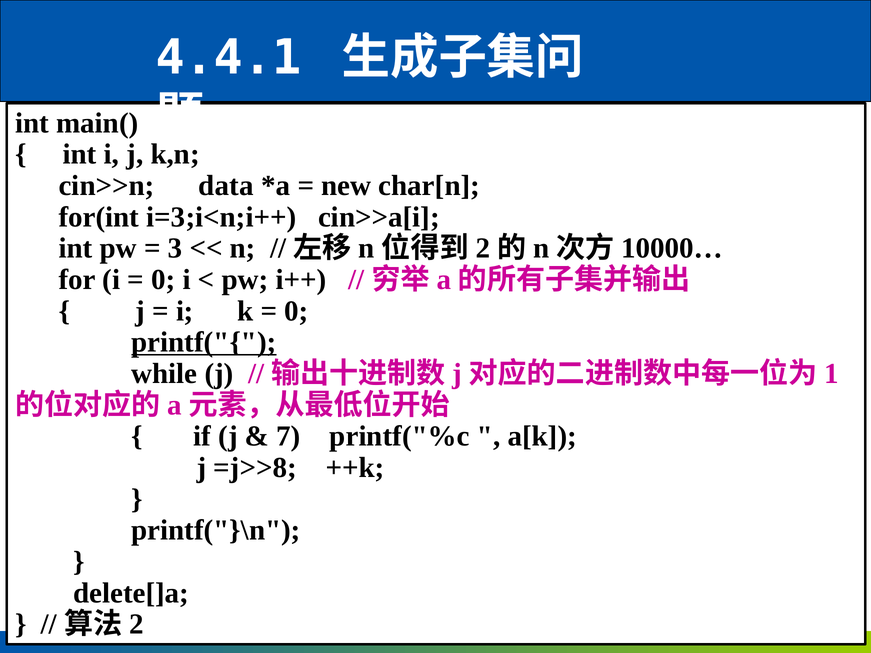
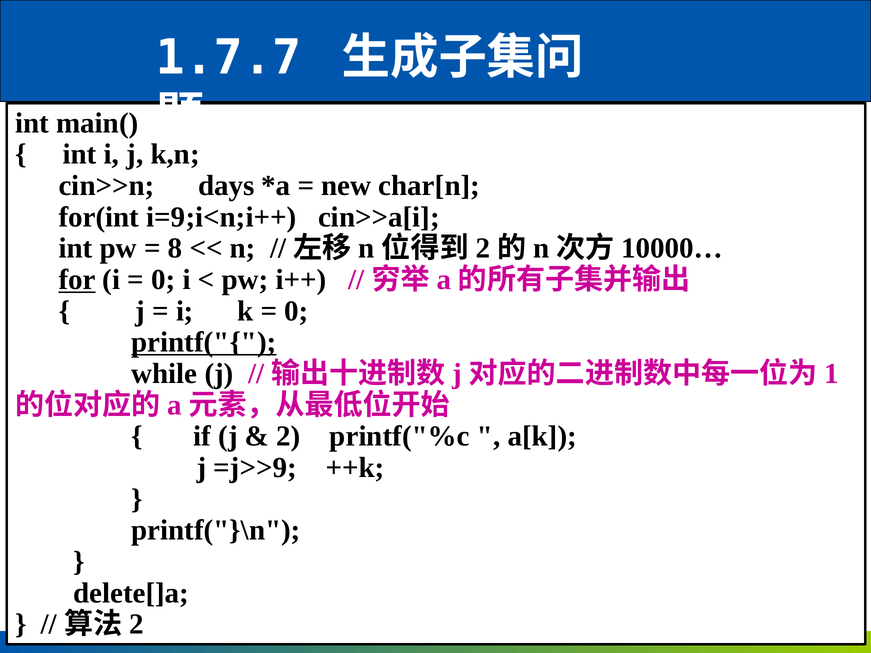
4.4.1: 4.4.1 -> 1.7.7
data: data -> days
i=3;i<n;i++: i=3;i<n;i++ -> i=9;i<n;i++
3: 3 -> 8
for underline: none -> present
7: 7 -> 2
=j>>8: =j>>8 -> =j>>9
